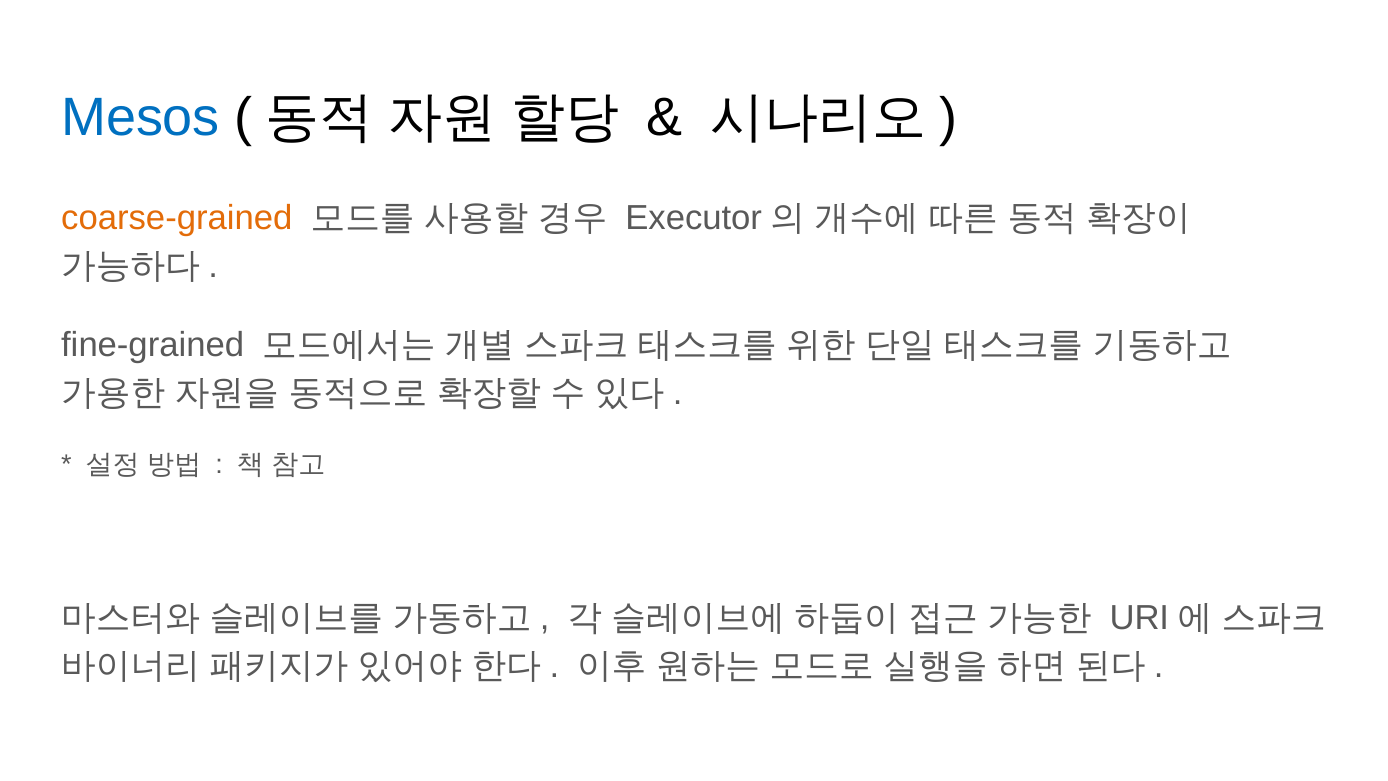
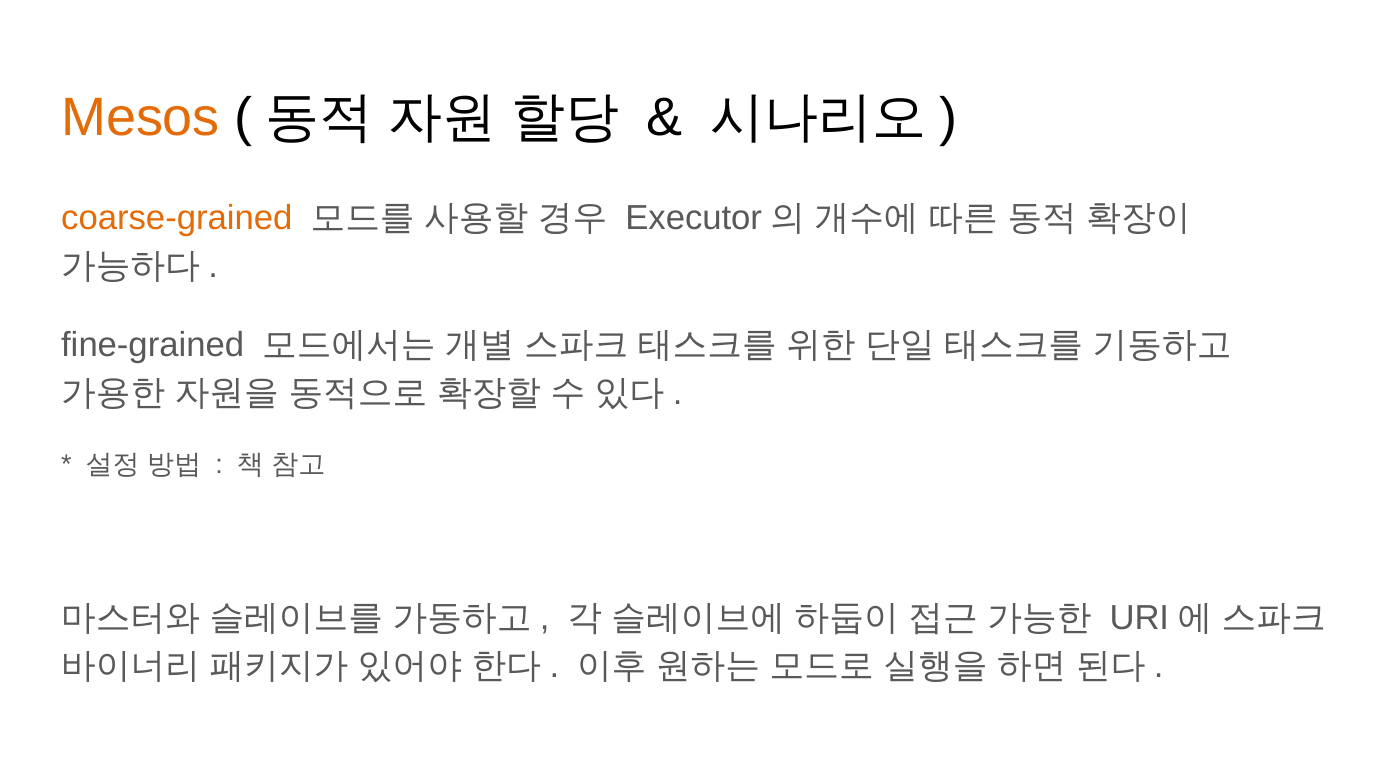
Mesos colour: blue -> orange
